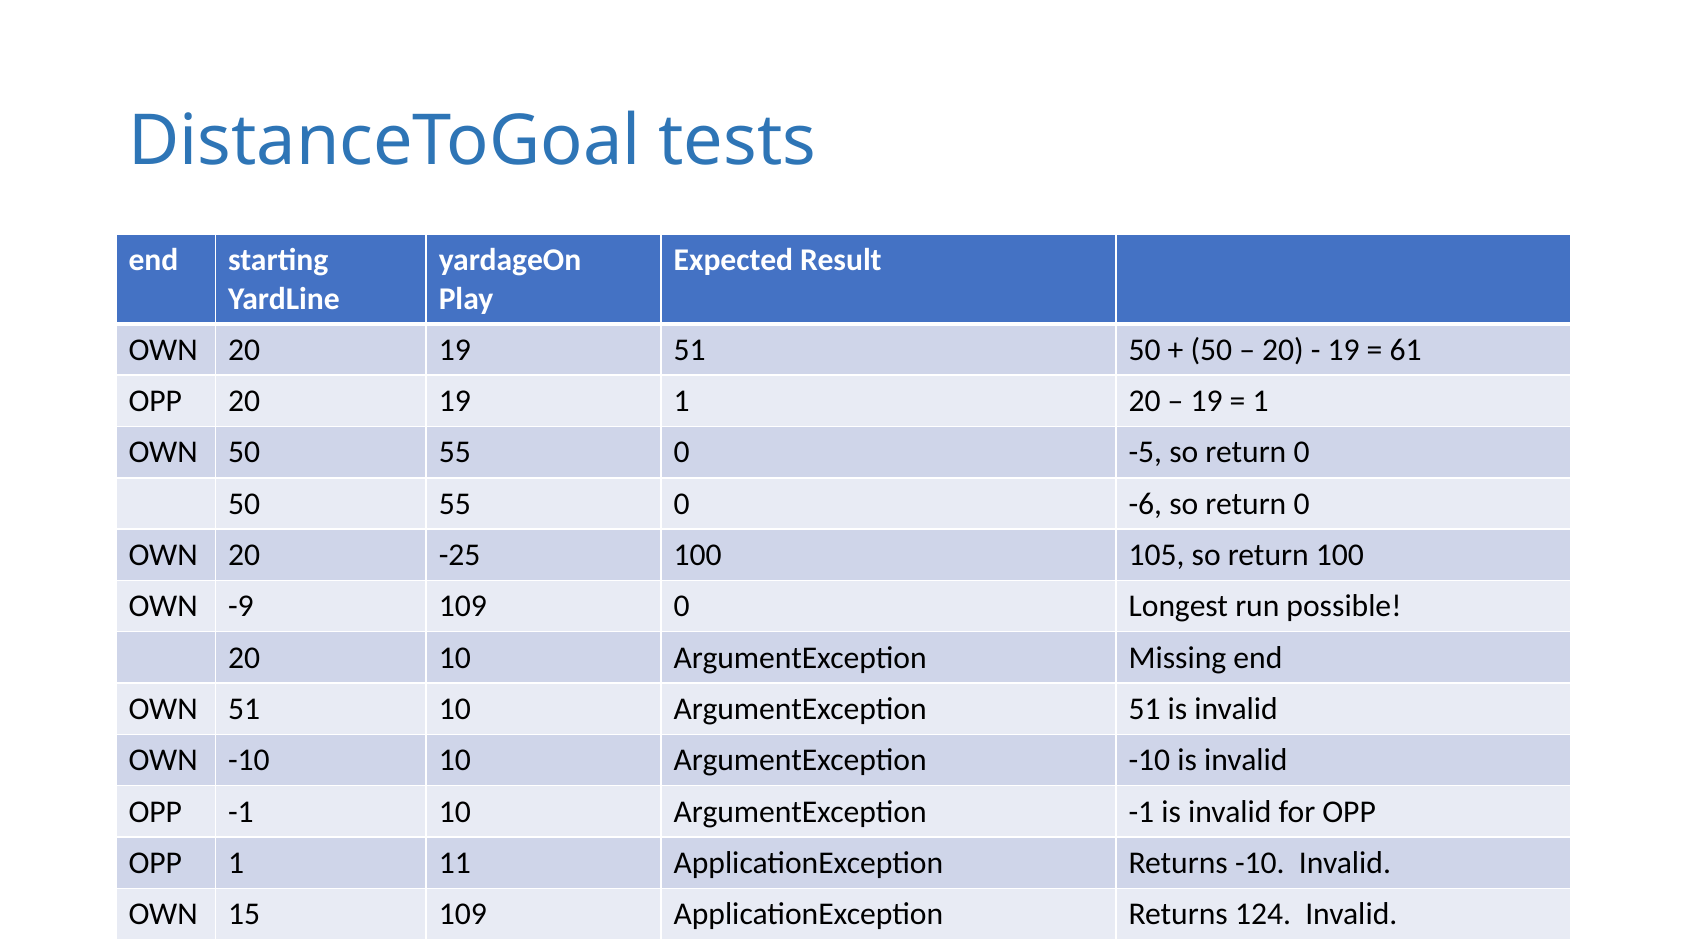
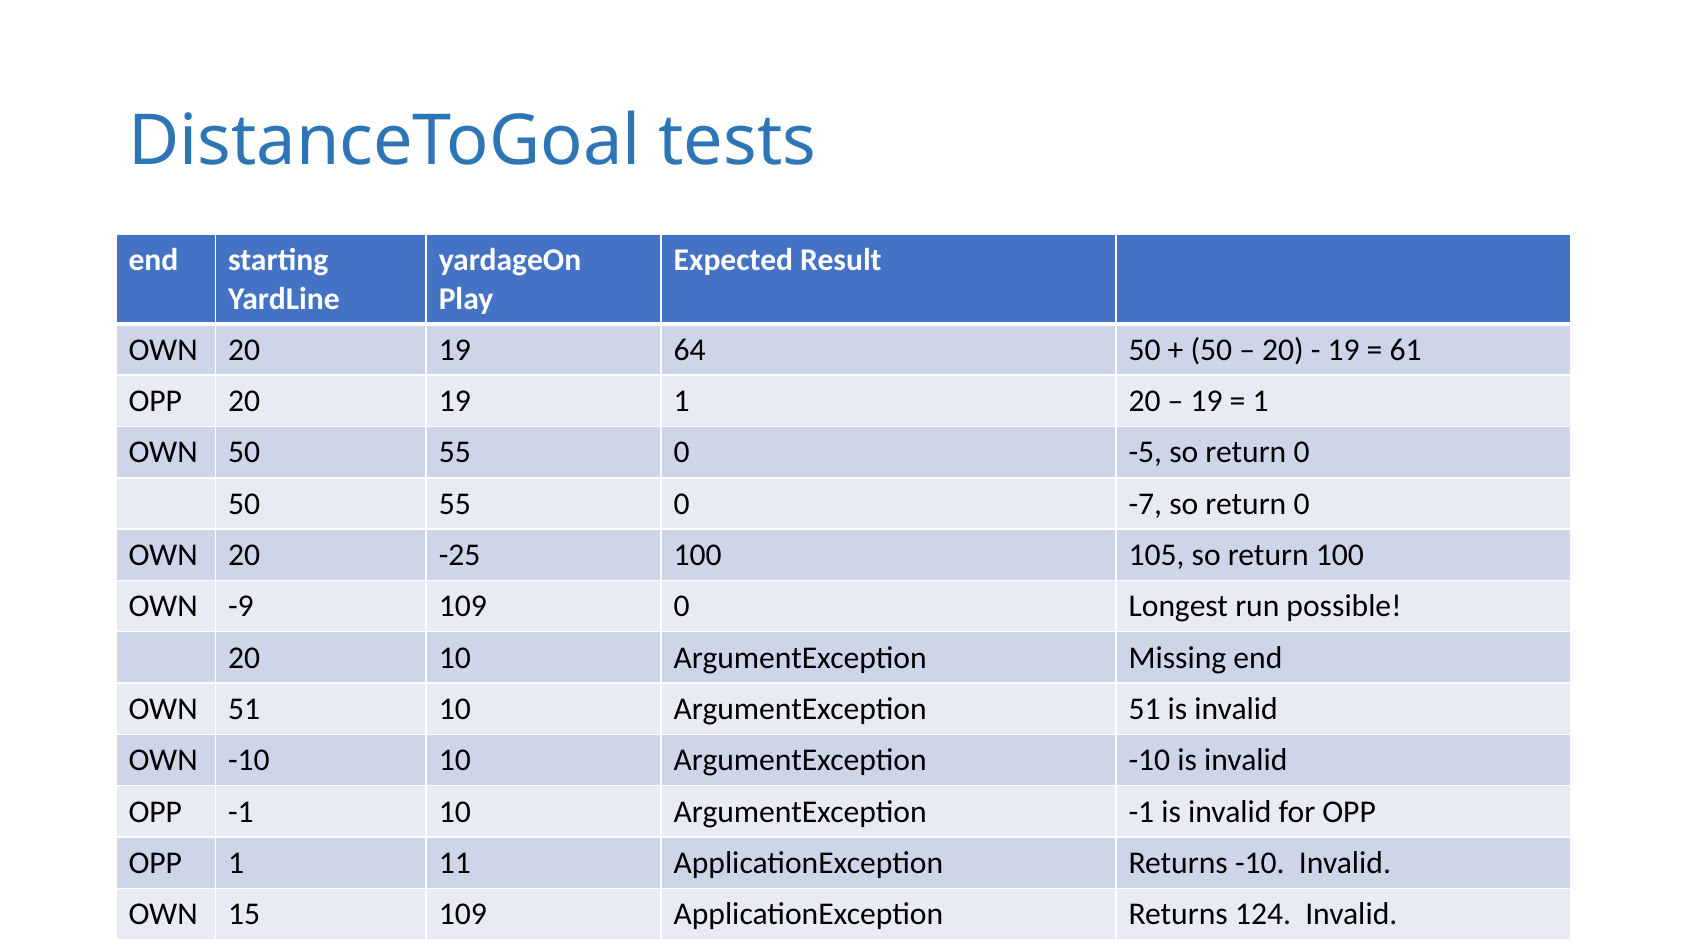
19 51: 51 -> 64
-6: -6 -> -7
